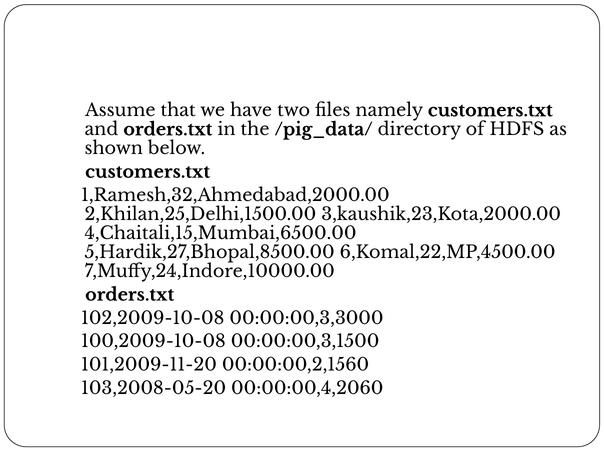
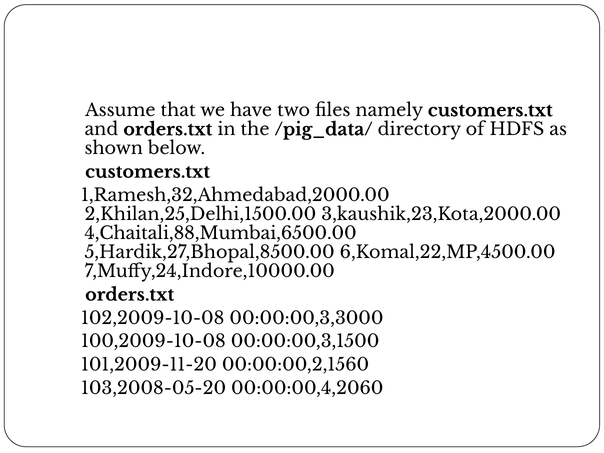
4,Chaitali,15,Mumbai,6500.00: 4,Chaitali,15,Mumbai,6500.00 -> 4,Chaitali,88,Mumbai,6500.00
